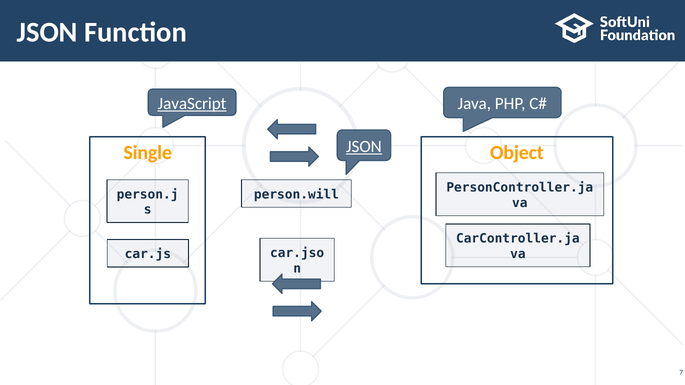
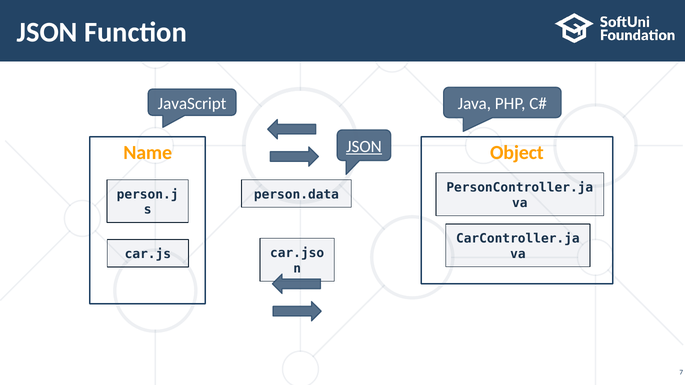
JavaScript underline: present -> none
Single: Single -> Name
person.will: person.will -> person.data
